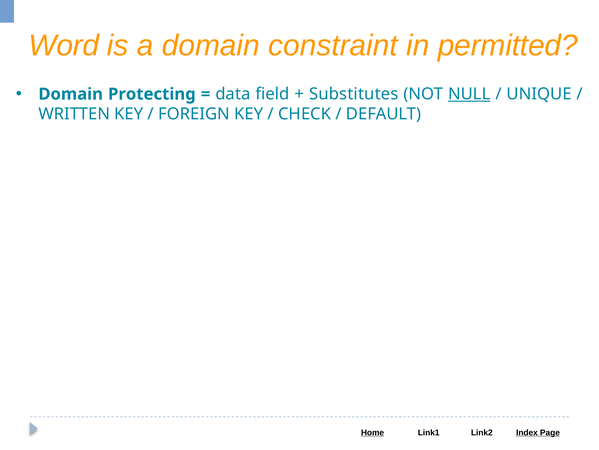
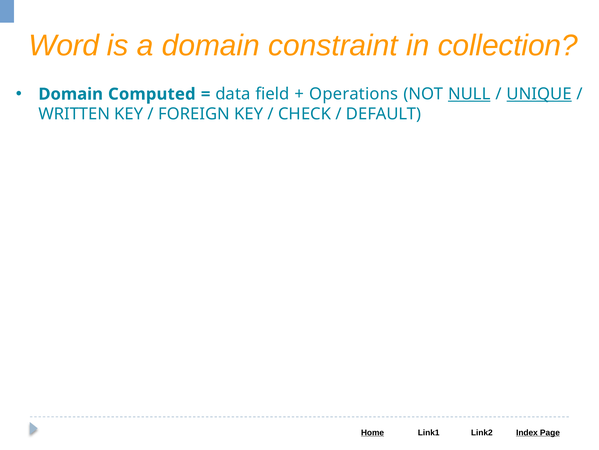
permitted: permitted -> collection
Protecting: Protecting -> Computed
Substitutes: Substitutes -> Operations
UNIQUE underline: none -> present
